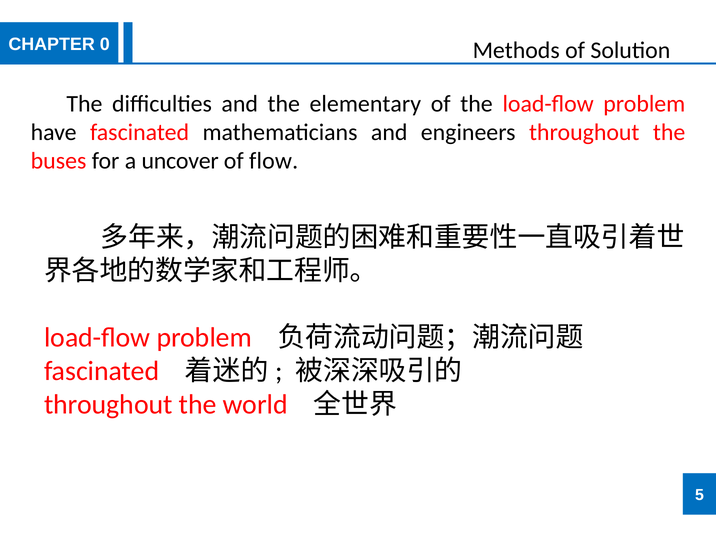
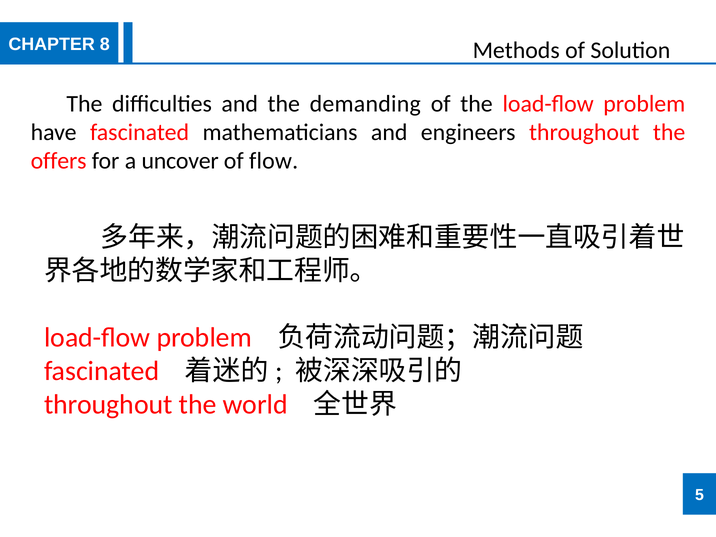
0: 0 -> 8
elementary: elementary -> demanding
buses: buses -> offers
